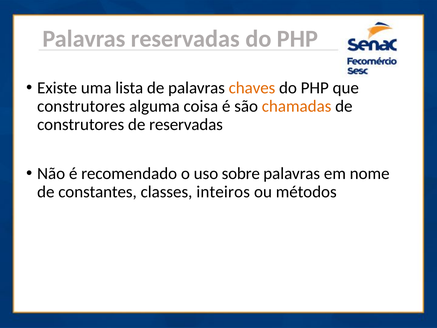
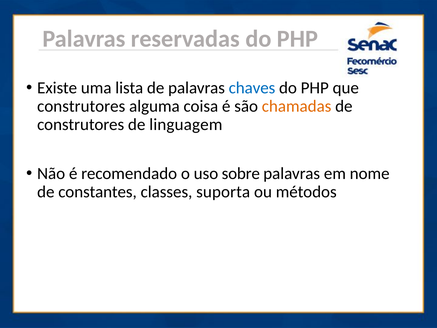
chaves colour: orange -> blue
de reservadas: reservadas -> linguagem
inteiros: inteiros -> suporta
